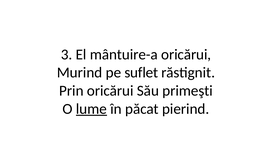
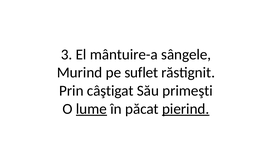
mântuire-a oricărui: oricărui -> sângele
Prin oricărui: oricărui -> câştigat
pierind underline: none -> present
